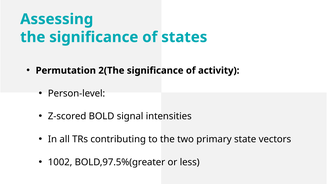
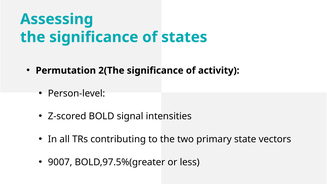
1002: 1002 -> 9007
